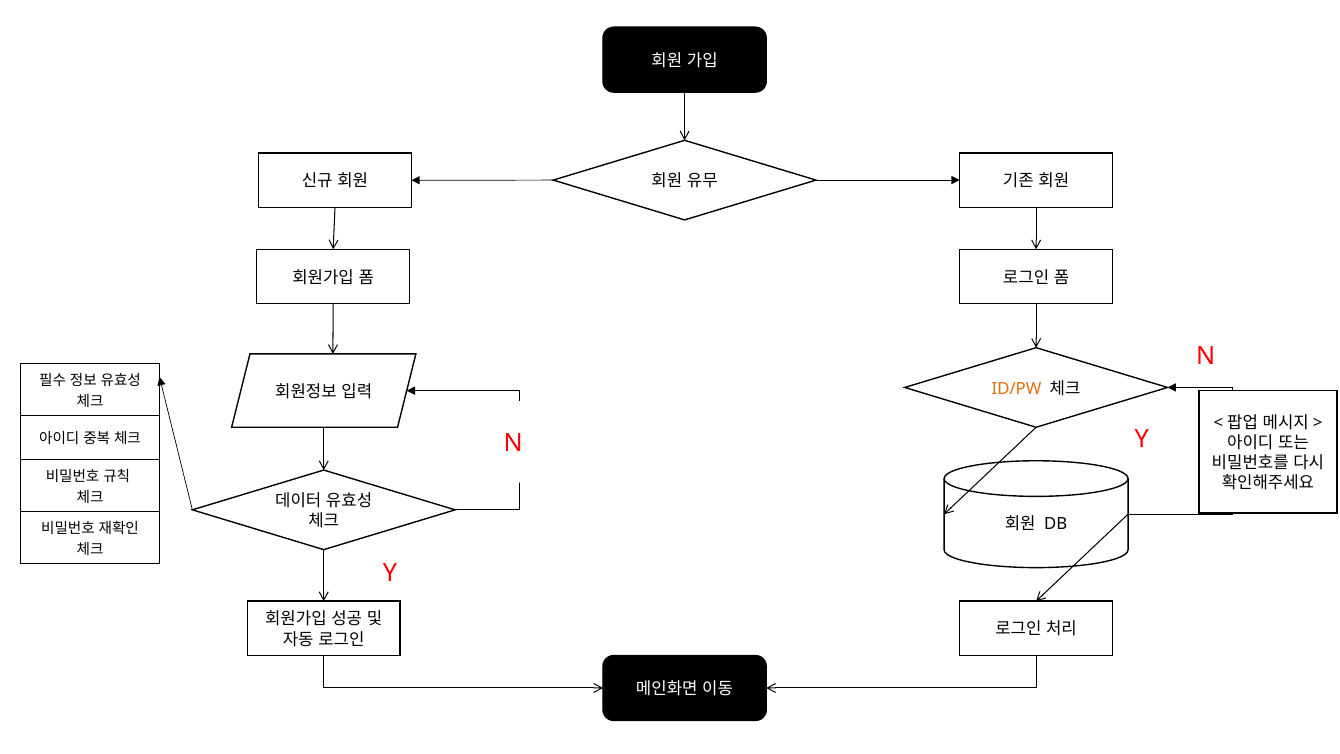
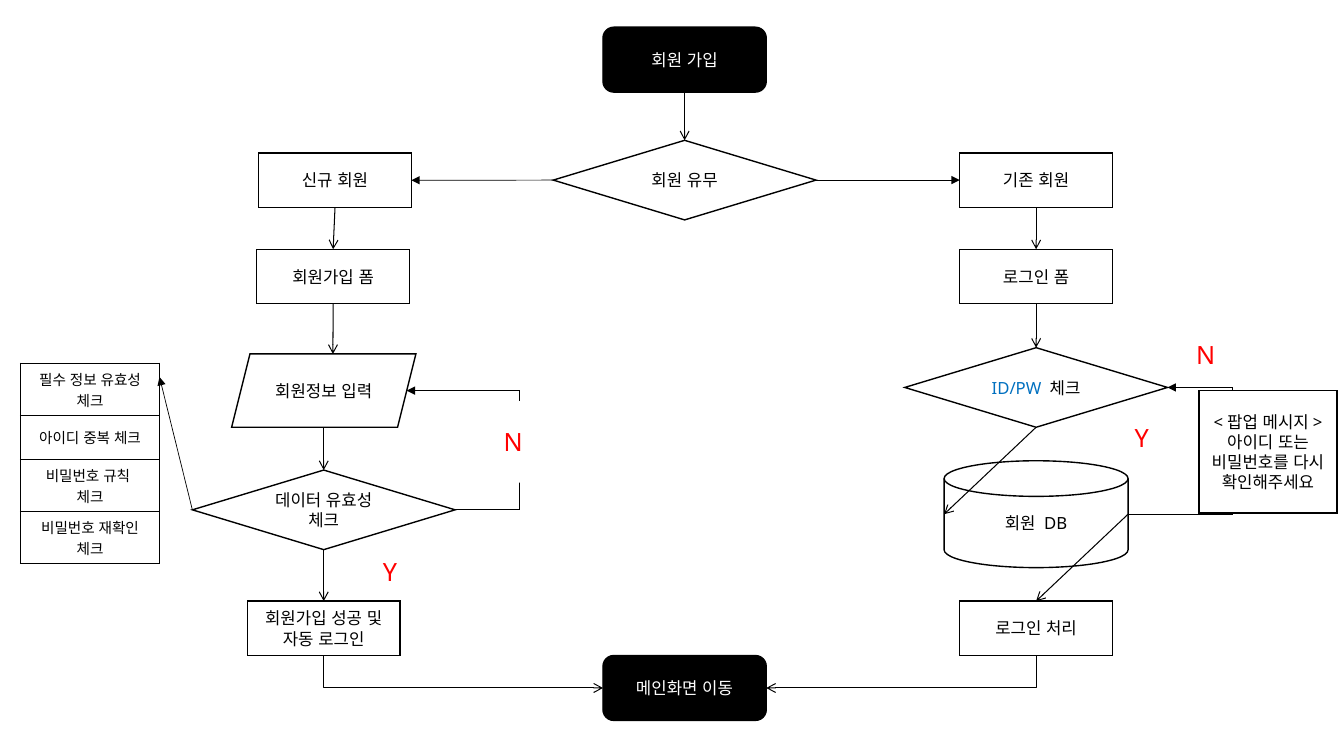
ID/PW colour: orange -> blue
